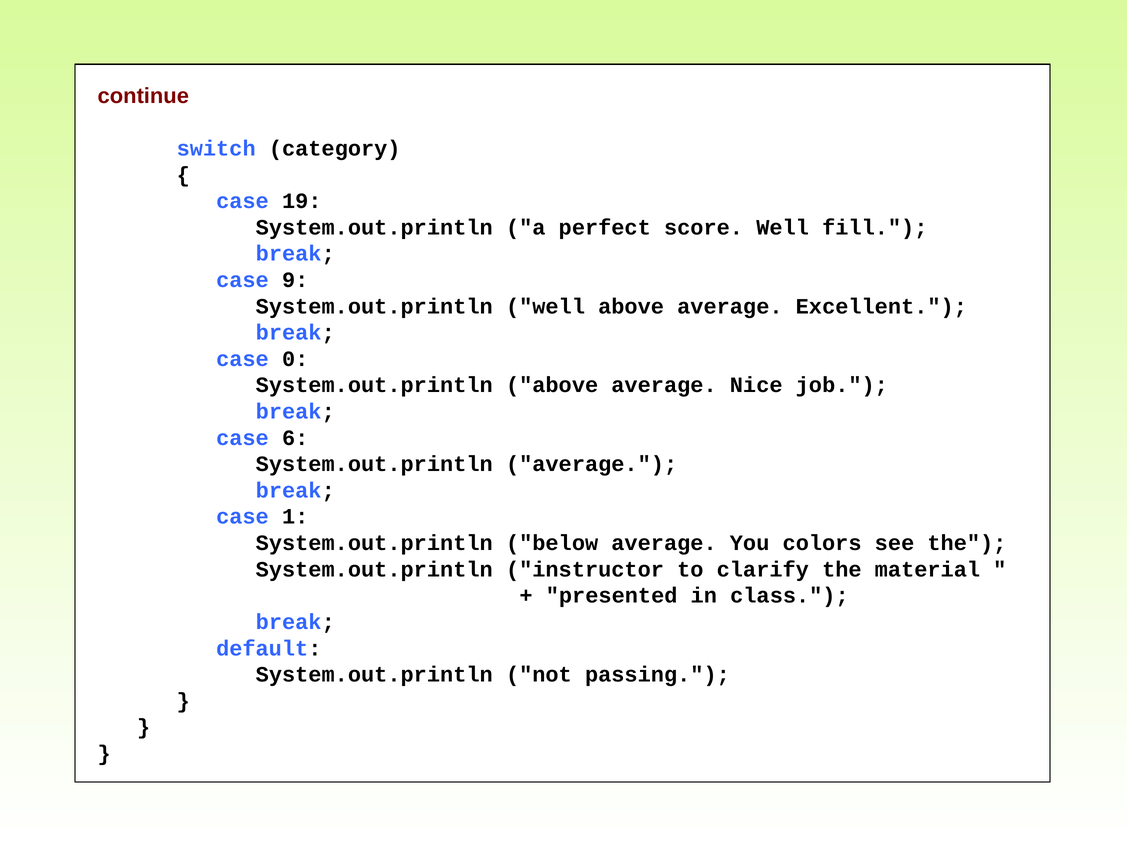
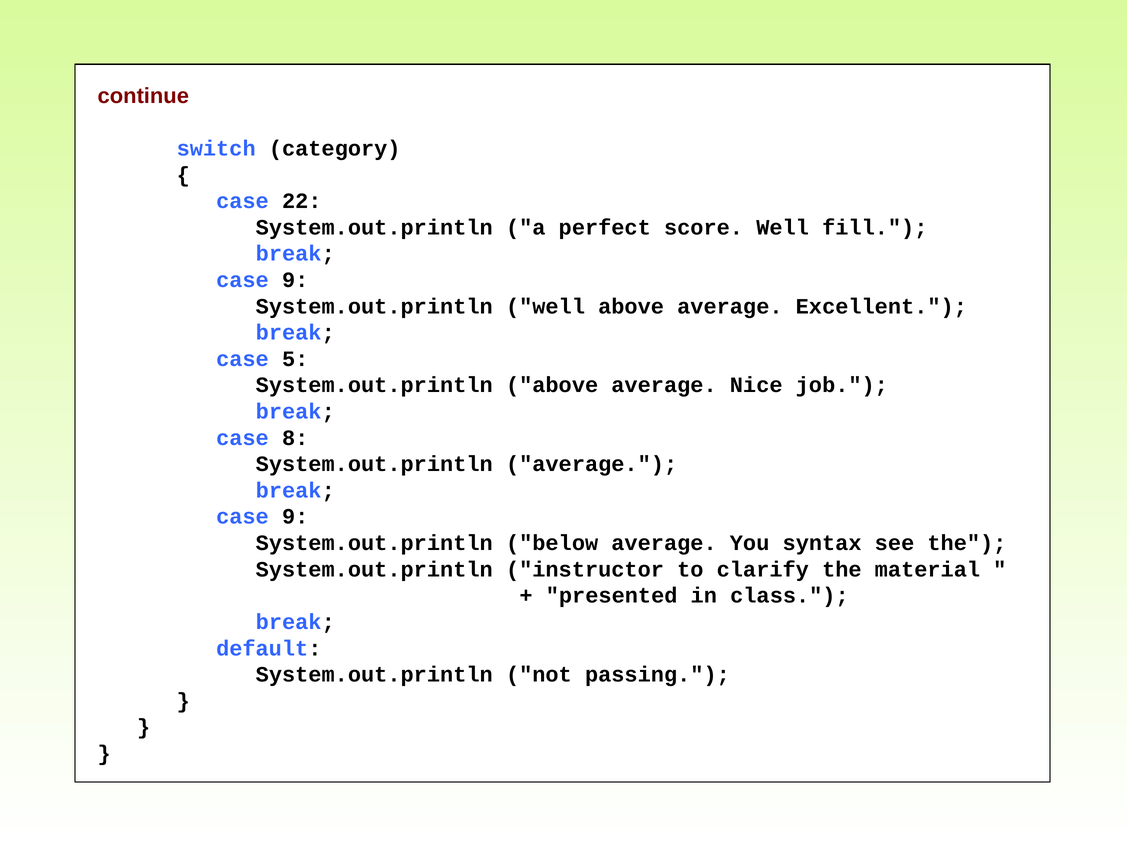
19: 19 -> 22
0: 0 -> 5
6: 6 -> 8
1 at (295, 517): 1 -> 9
colors: colors -> syntax
